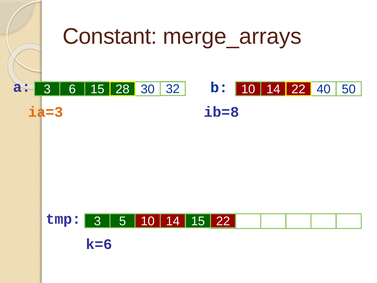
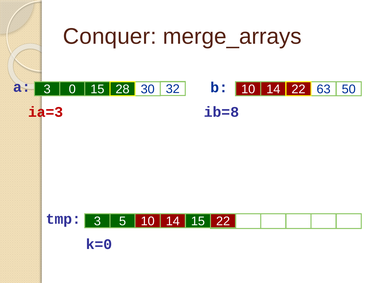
Constant: Constant -> Conquer
6: 6 -> 0
40: 40 -> 63
ia=3 colour: orange -> red
k=6: k=6 -> k=0
